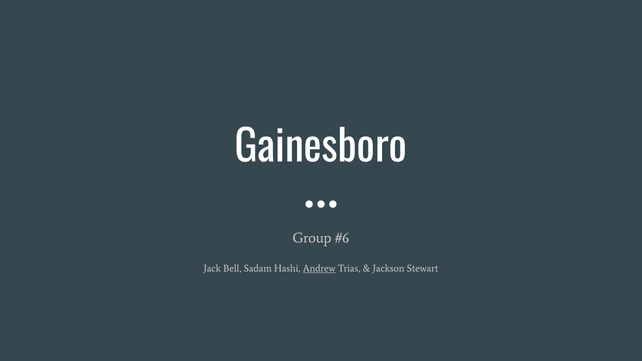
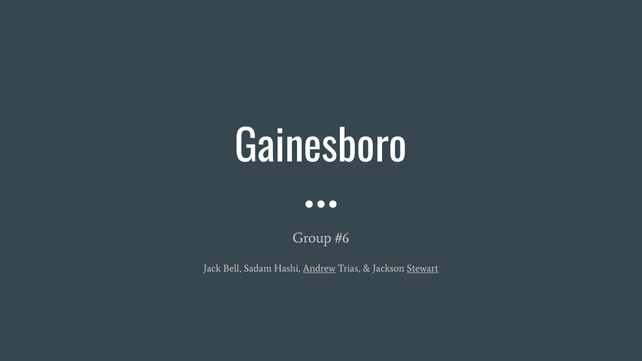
Stewart underline: none -> present
